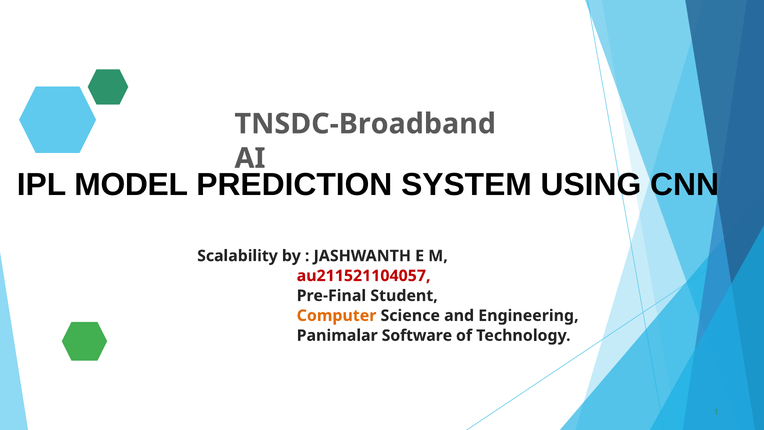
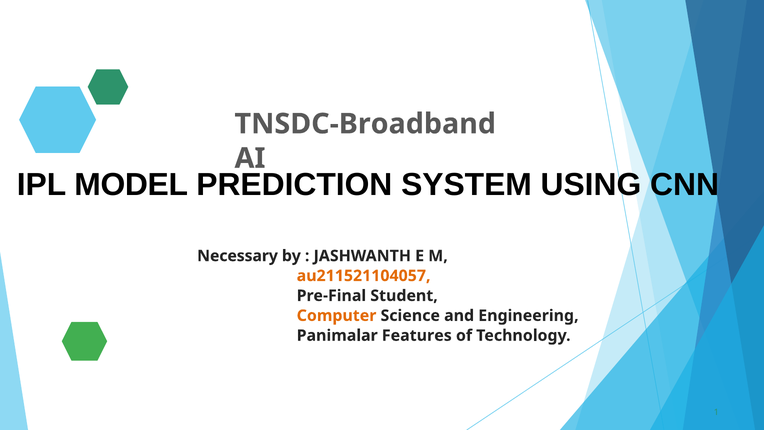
Scalability: Scalability -> Necessary
au211521104057 colour: red -> orange
Software: Software -> Features
